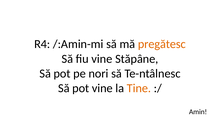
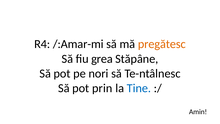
/:Amin-mi: /:Amin-mi -> /:Amar-mi
fiu vine: vine -> grea
pot vine: vine -> prin
Tine colour: orange -> blue
